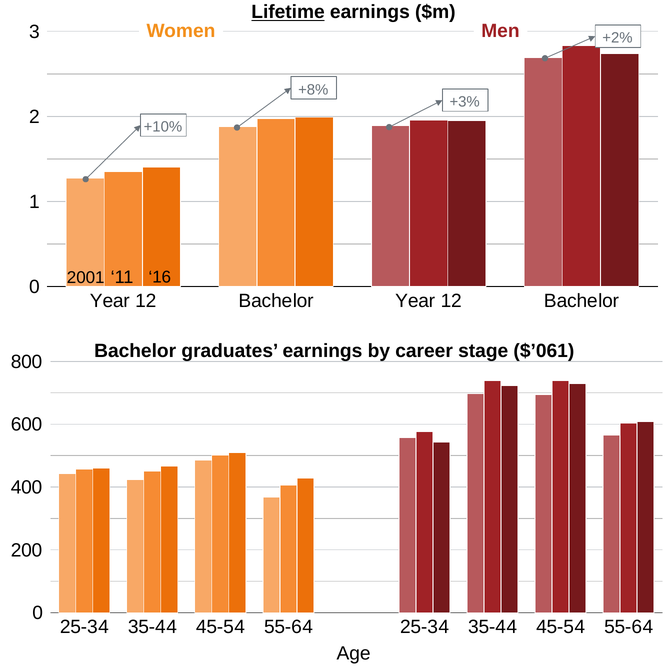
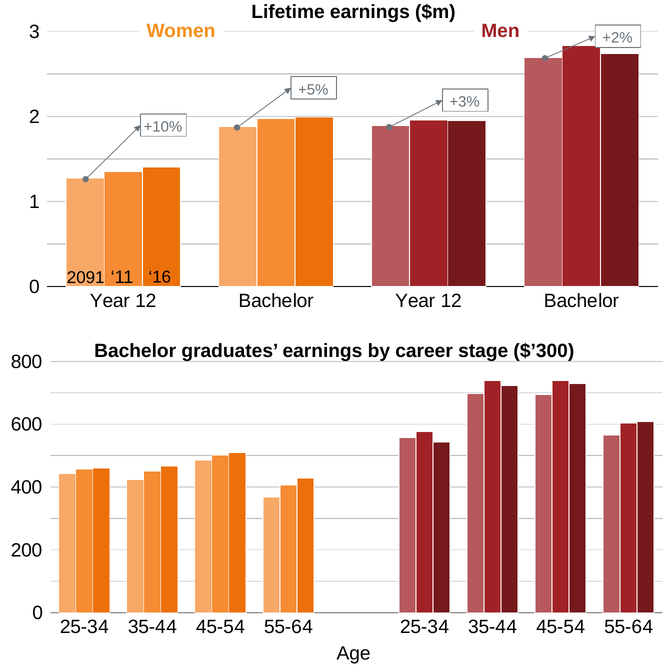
Lifetime underline: present -> none
+8%: +8% -> +5%
2001: 2001 -> 2091
$’061: $’061 -> $’300
